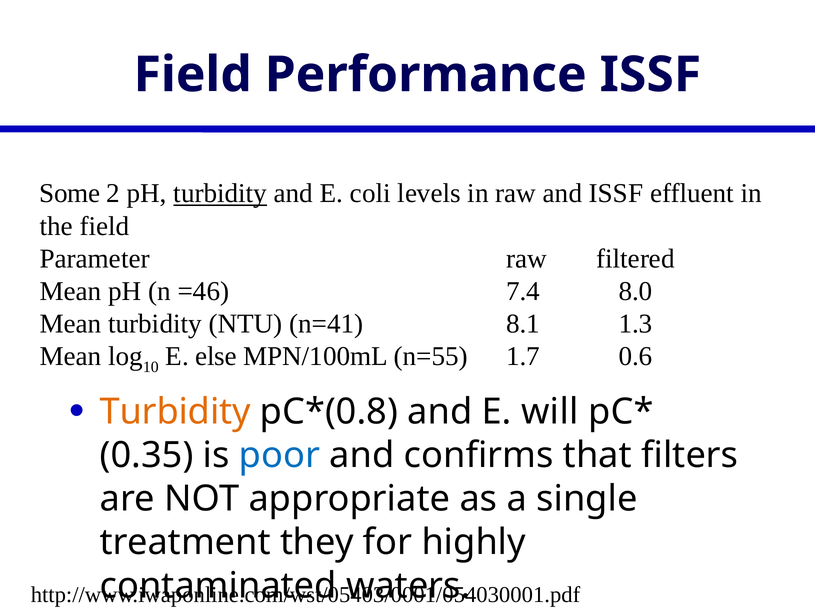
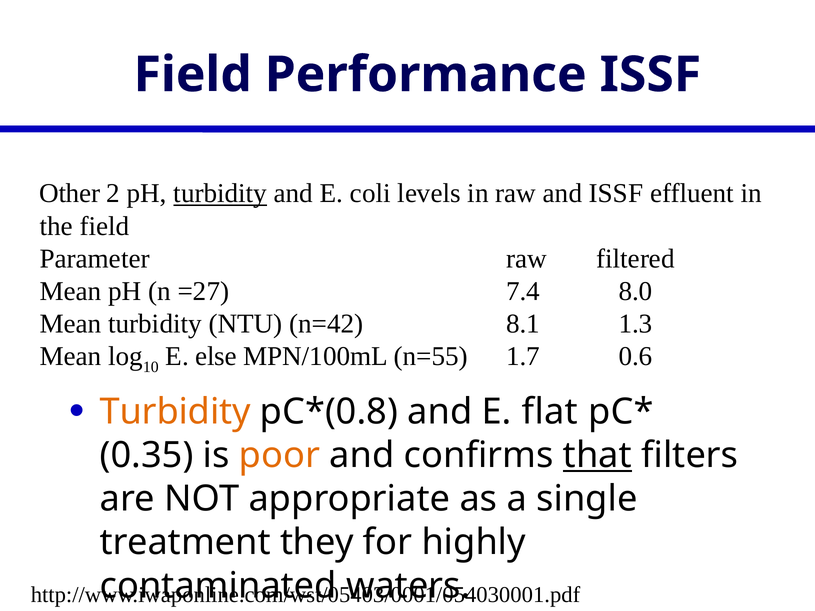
Some: Some -> Other
=46: =46 -> =27
n=41: n=41 -> n=42
will: will -> flat
poor colour: blue -> orange
that underline: none -> present
